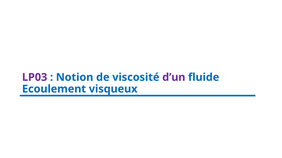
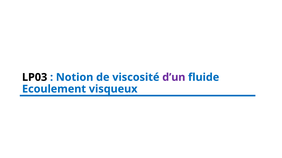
LP03 colour: purple -> black
